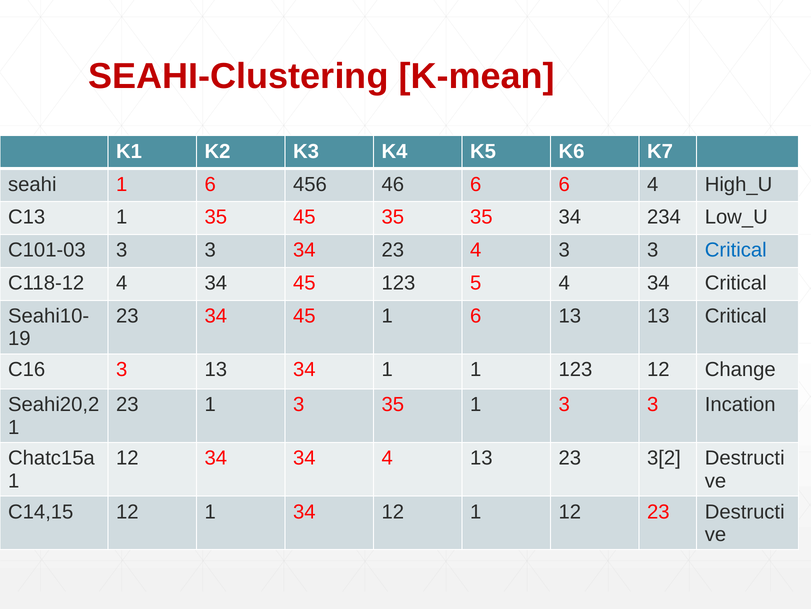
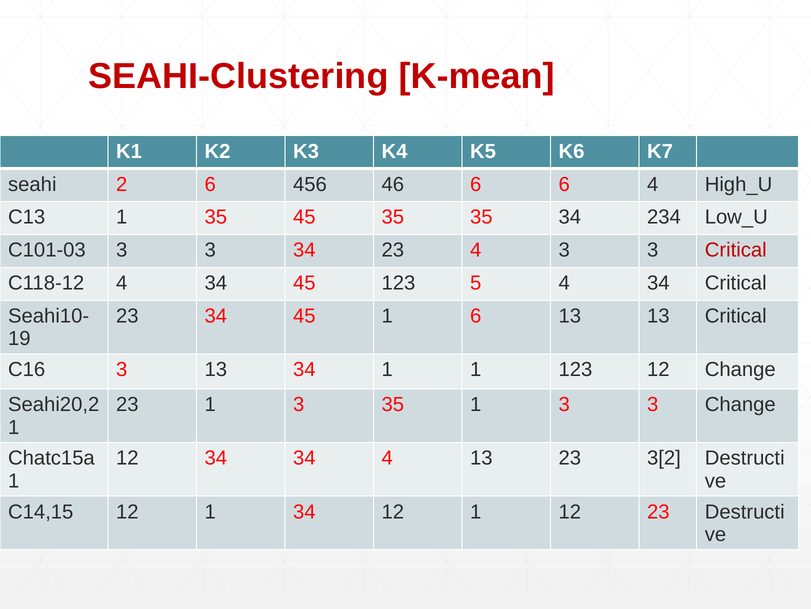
seahi 1: 1 -> 2
Critical at (736, 250) colour: blue -> red
3 Incation: Incation -> Change
